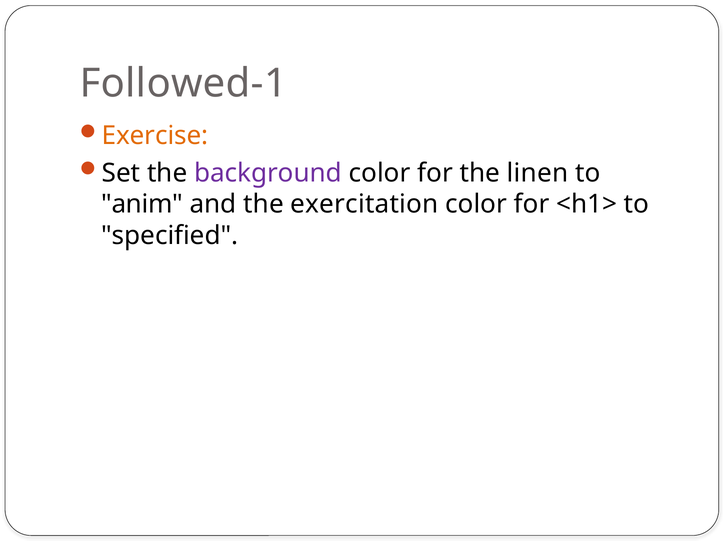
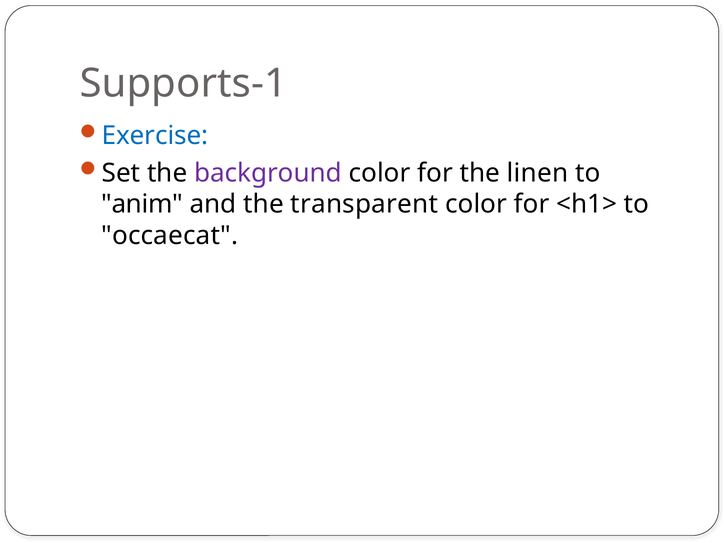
Followed-1: Followed-1 -> Supports-1
Exercise colour: orange -> blue
exercitation: exercitation -> transparent
specified: specified -> occaecat
